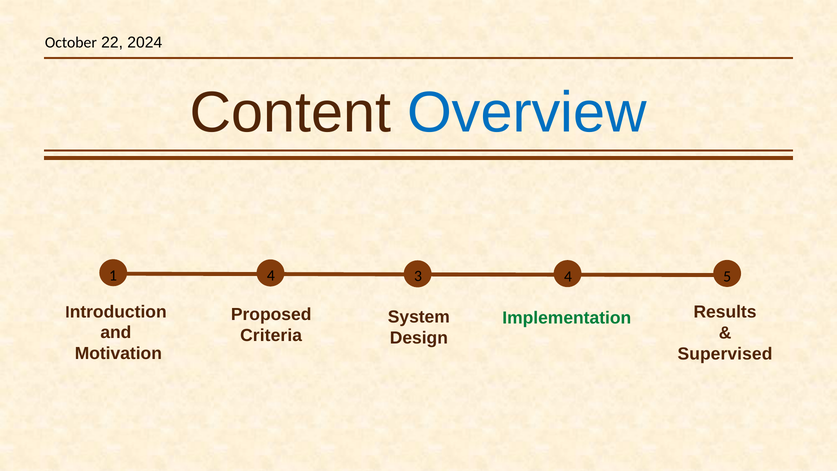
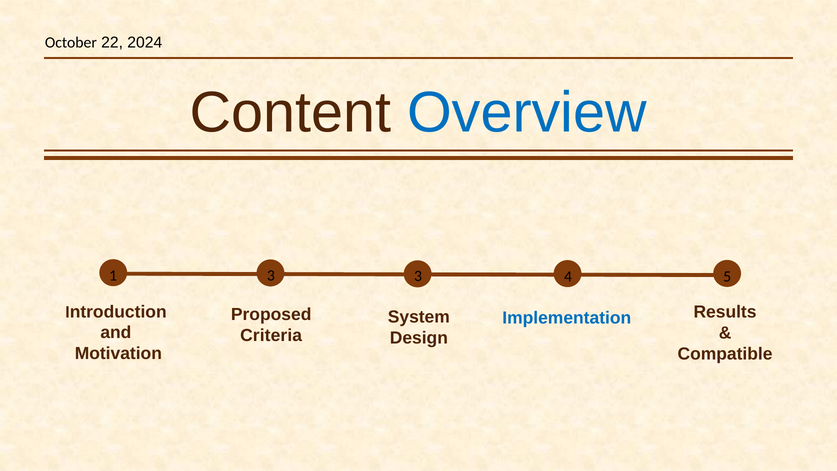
1 4: 4 -> 3
Implementation colour: green -> blue
Supervised: Supervised -> Compatible
